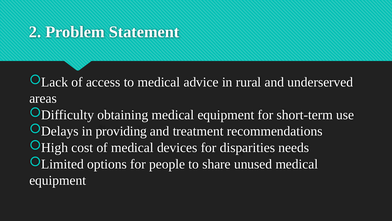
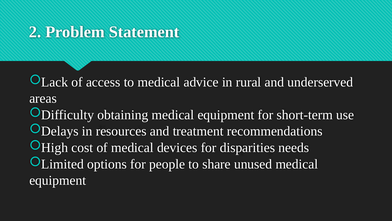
providing: providing -> resources
